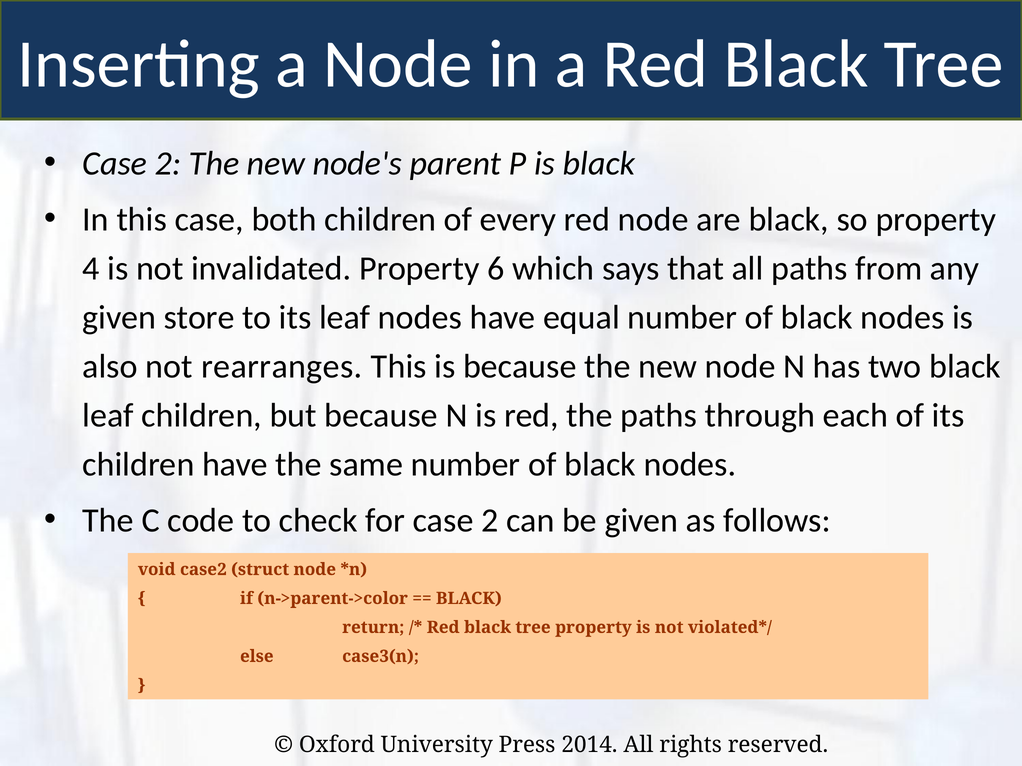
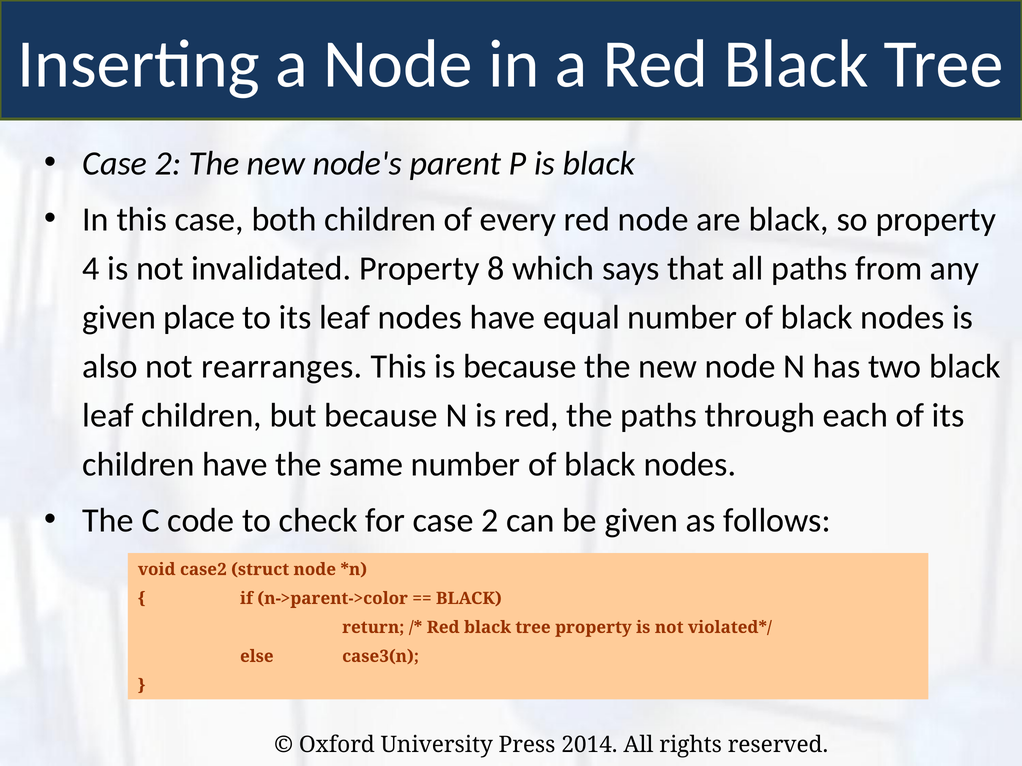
6: 6 -> 8
store: store -> place
